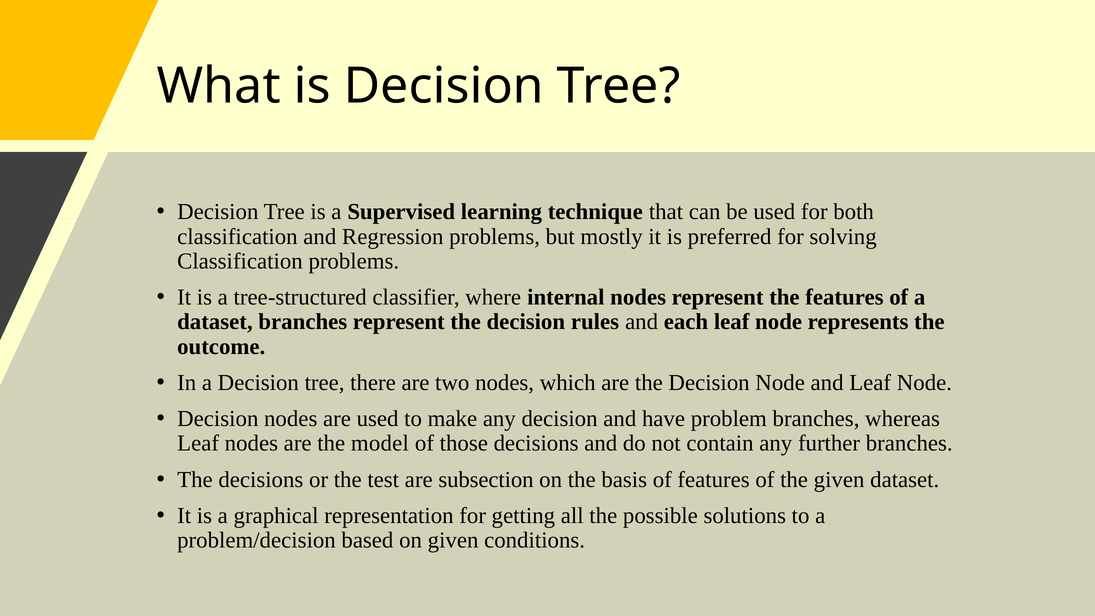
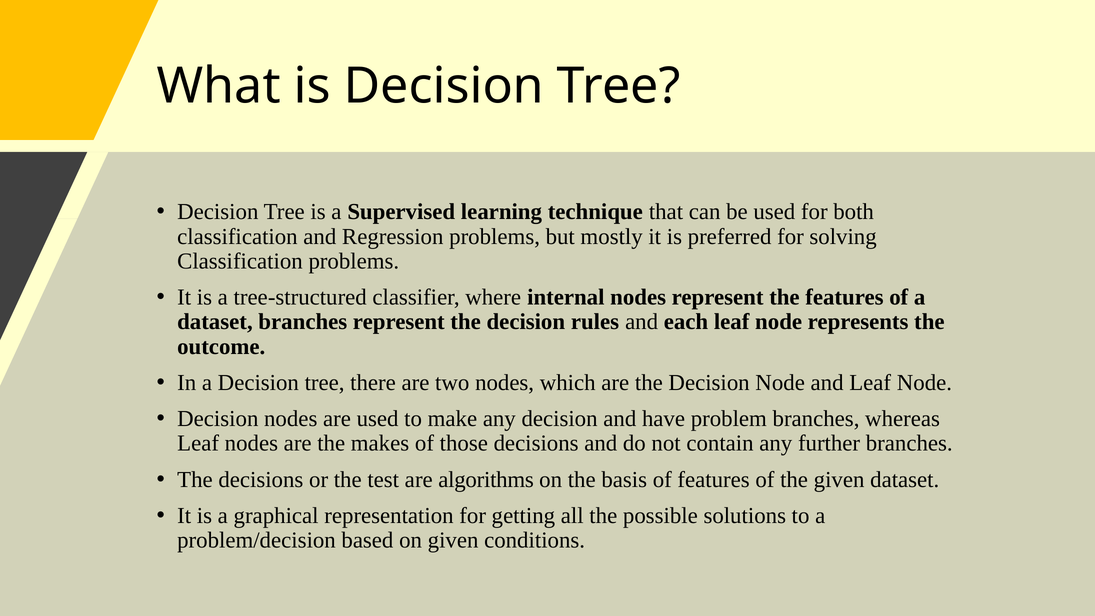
model: model -> makes
subsection: subsection -> algorithms
